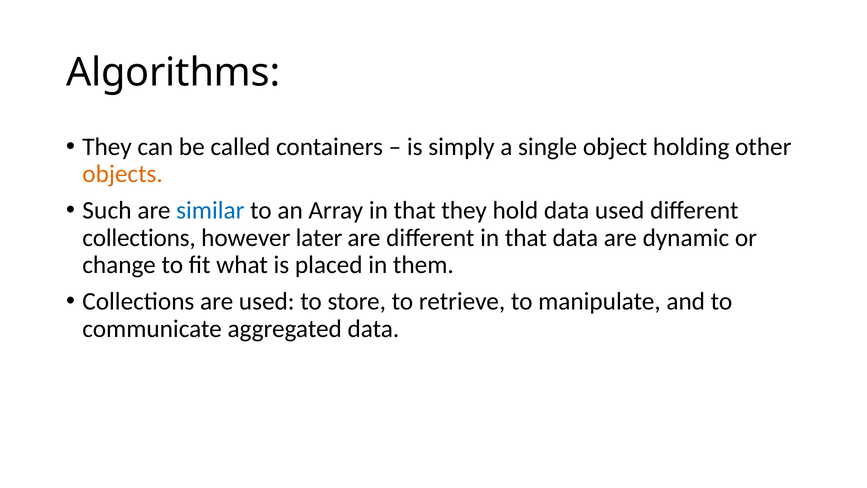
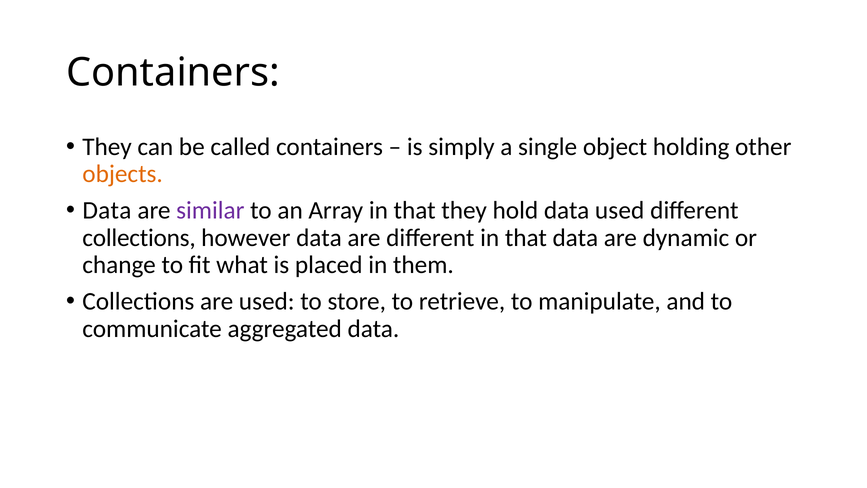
Algorithms at (173, 73): Algorithms -> Containers
Such at (107, 210): Such -> Data
similar colour: blue -> purple
however later: later -> data
